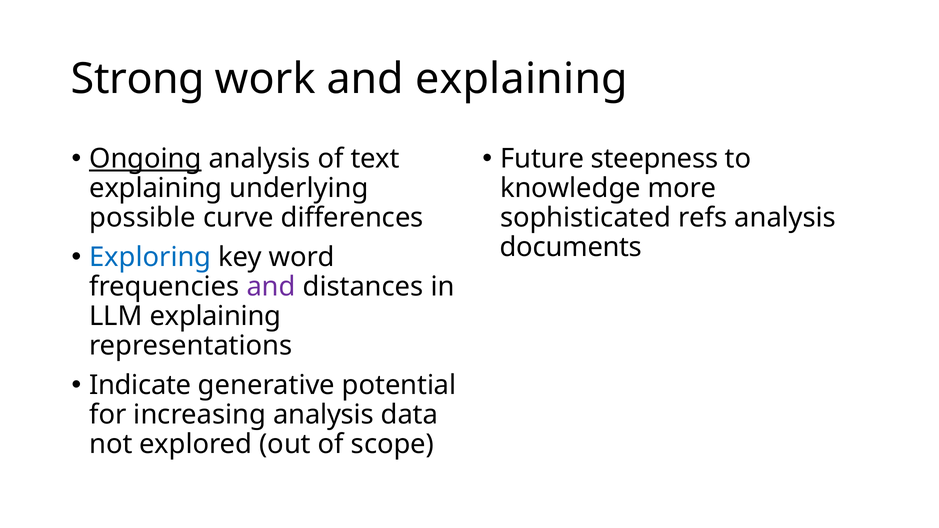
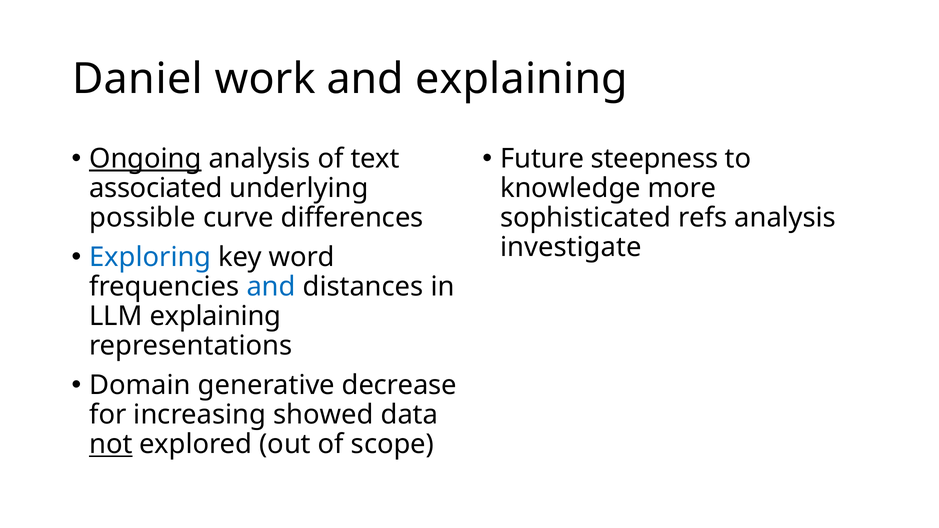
Strong: Strong -> Daniel
explaining at (156, 188): explaining -> associated
documents: documents -> investigate
and at (271, 287) colour: purple -> blue
Indicate: Indicate -> Domain
potential: potential -> decrease
increasing analysis: analysis -> showed
not underline: none -> present
